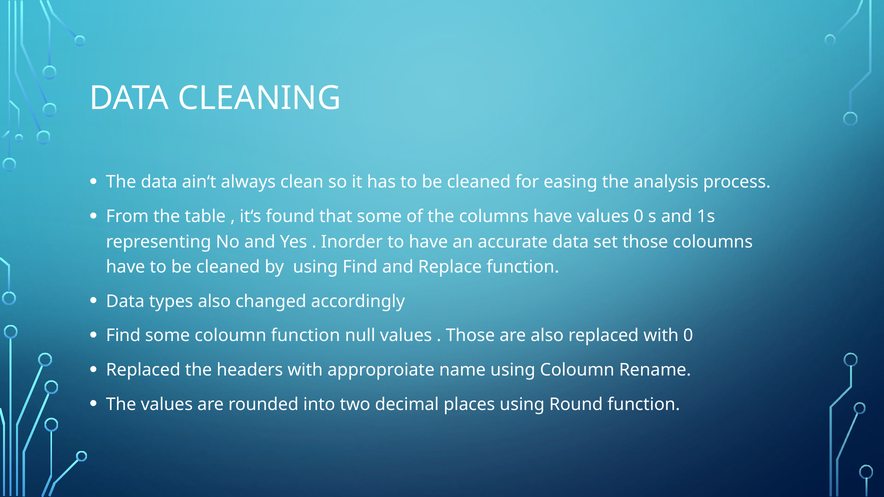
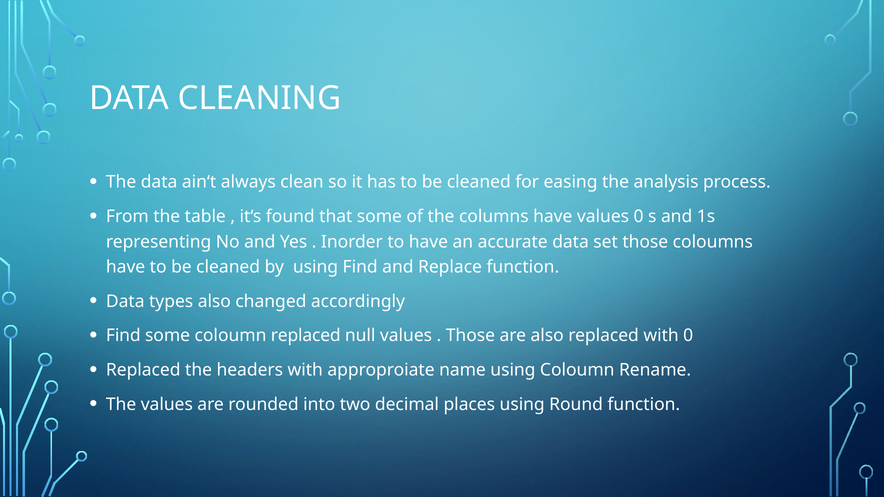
coloumn function: function -> replaced
